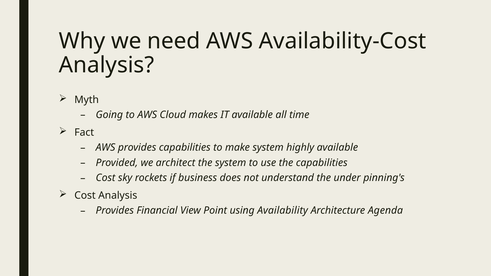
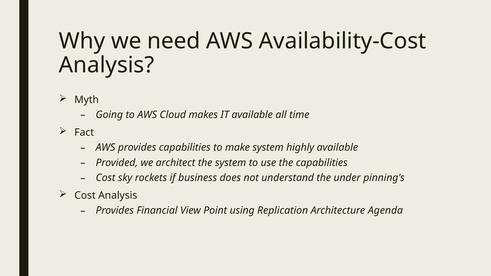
Availability: Availability -> Replication
